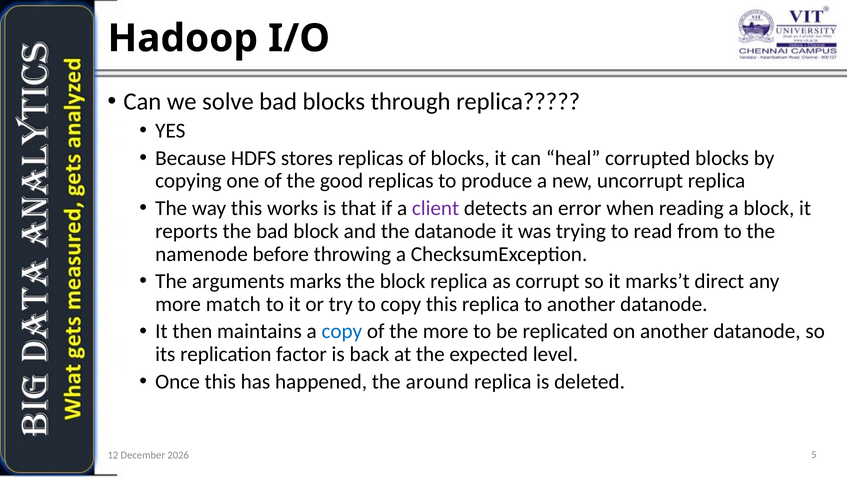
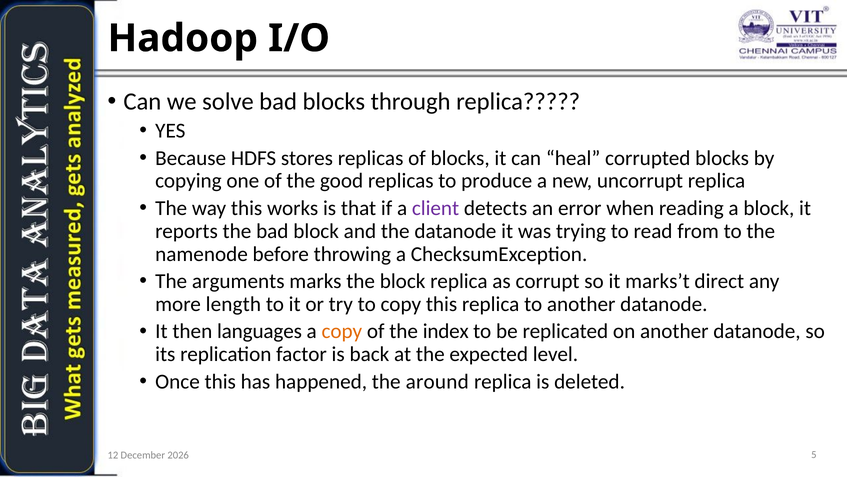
match: match -> length
maintains: maintains -> languages
copy at (342, 331) colour: blue -> orange
the more: more -> index
